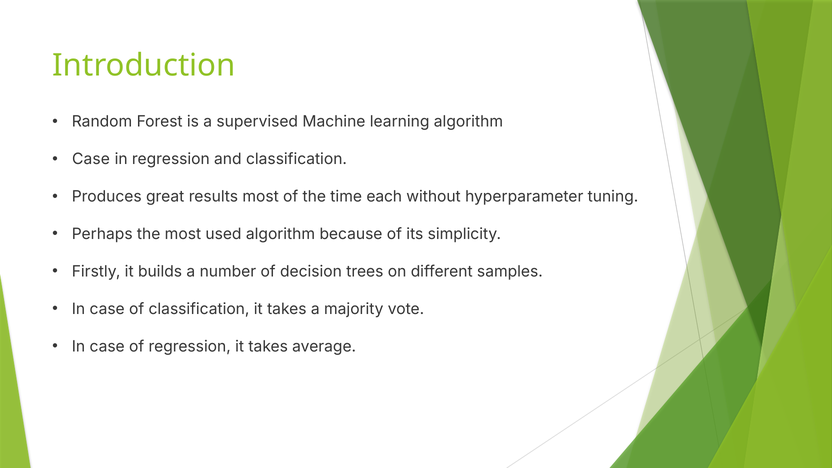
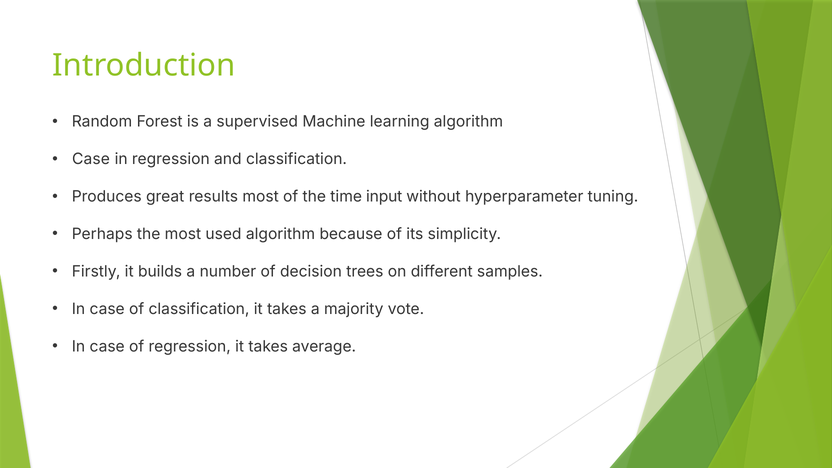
each: each -> input
